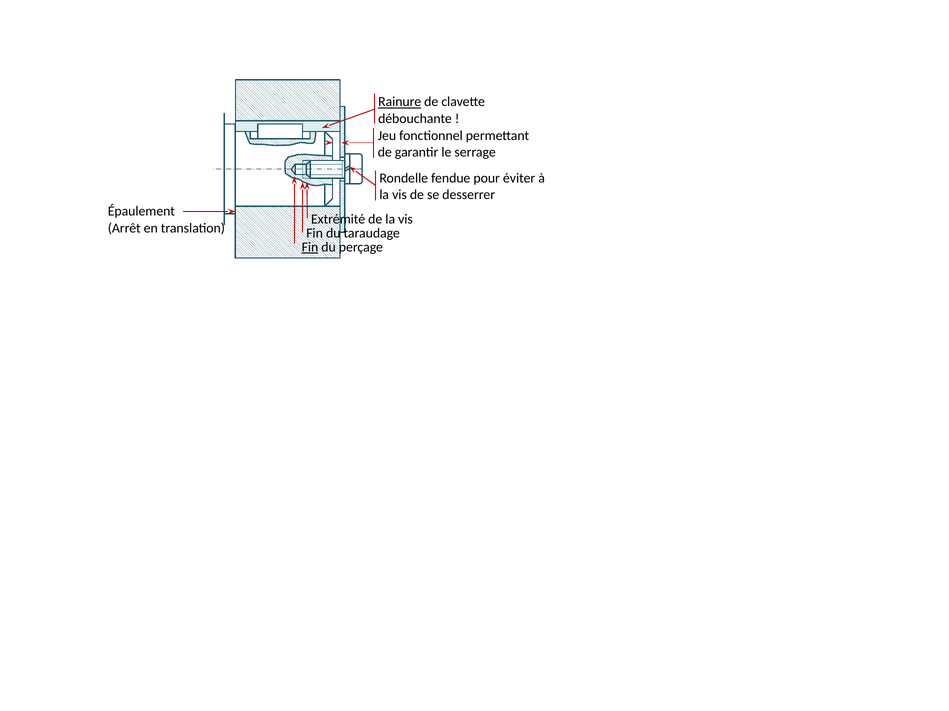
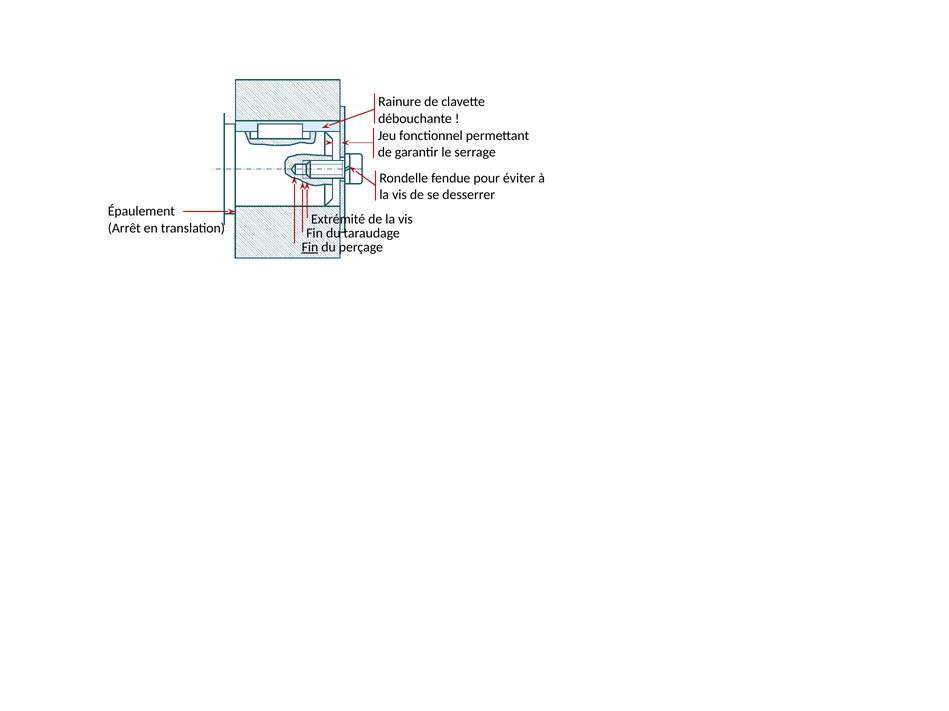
Rainure underline: present -> none
